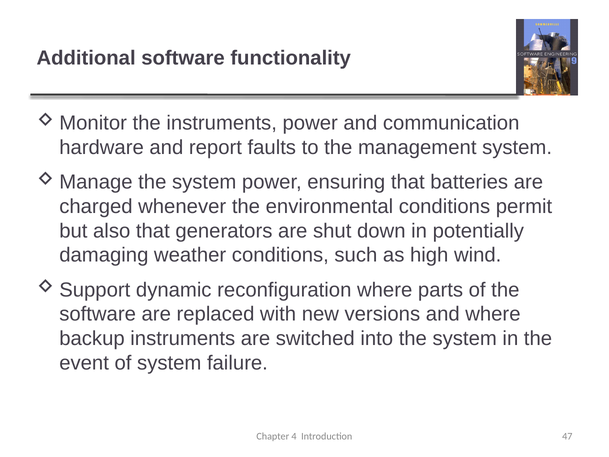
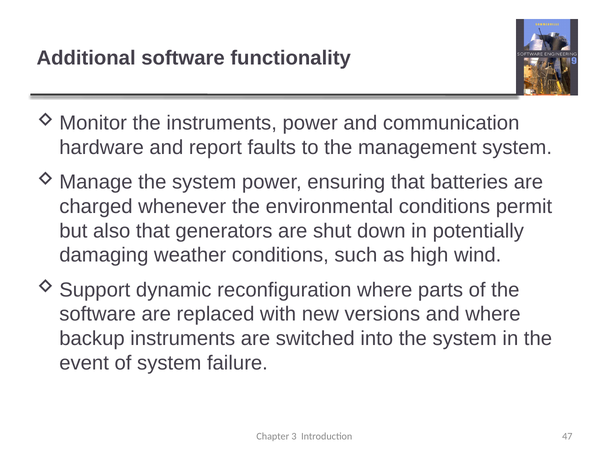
4: 4 -> 3
